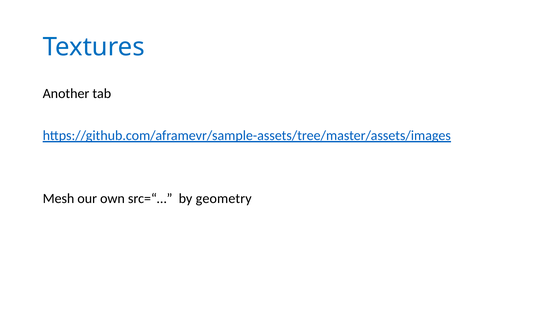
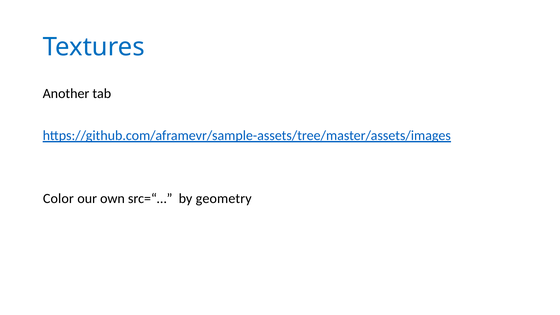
Mesh: Mesh -> Color
